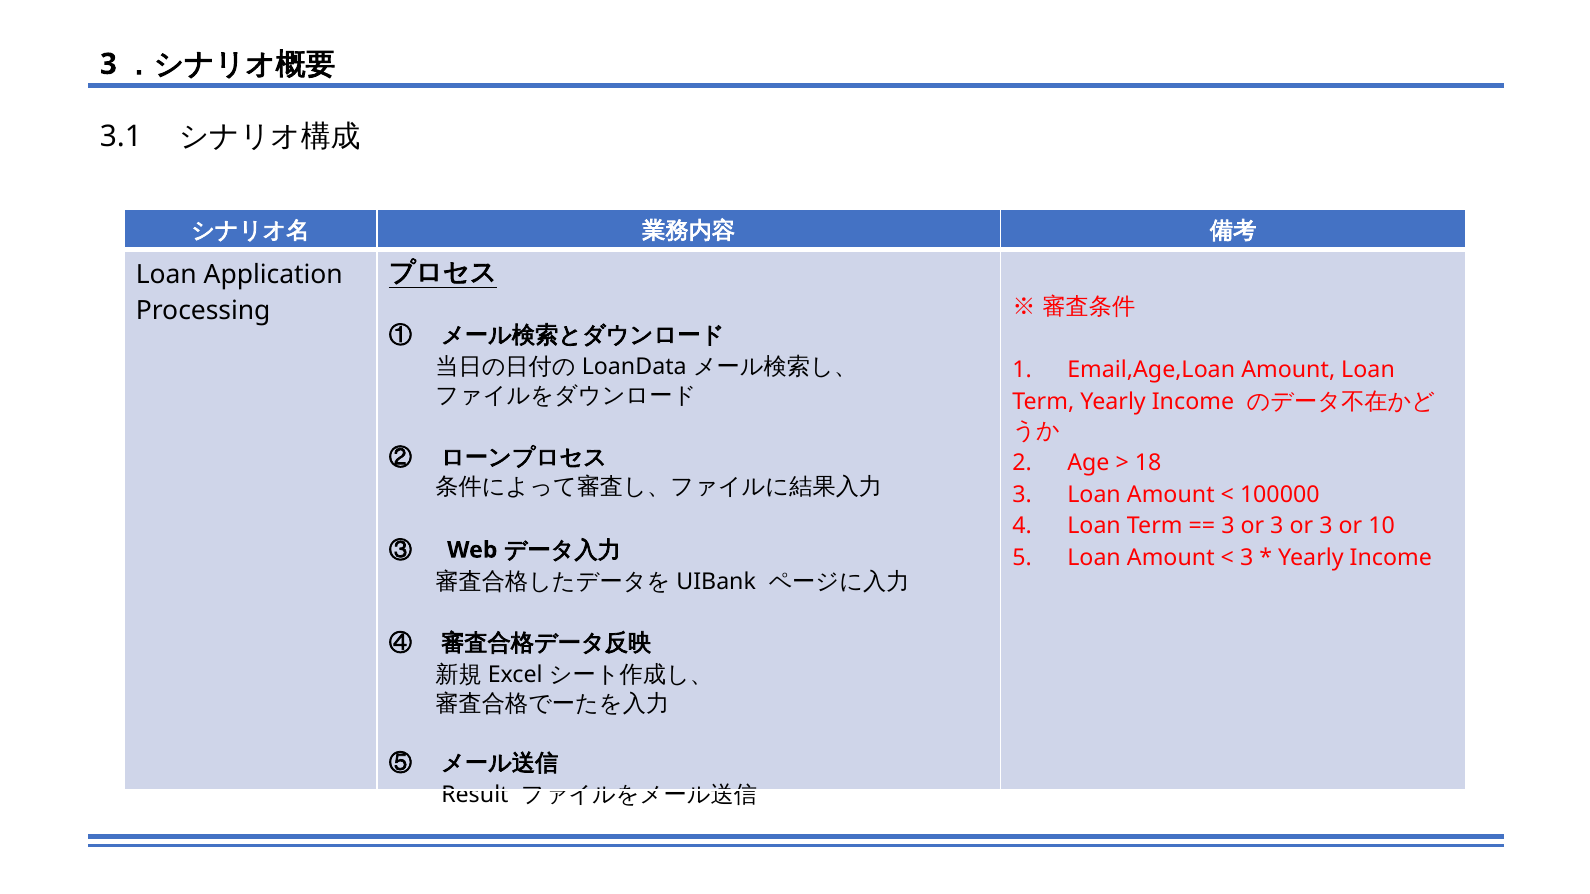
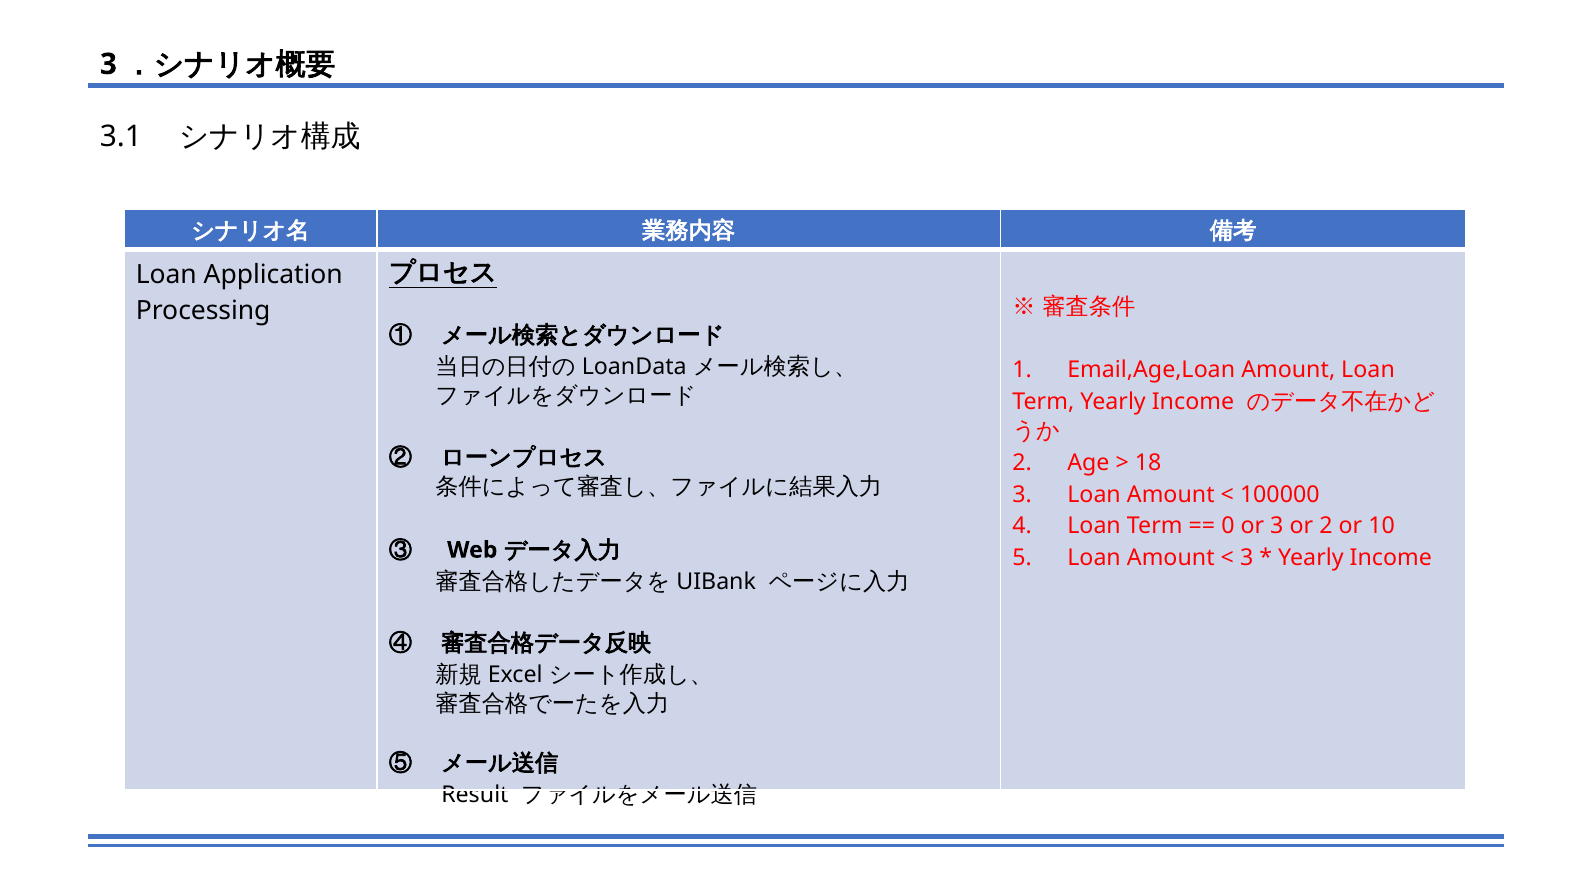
3 at (1228, 526): 3 -> 0
or 3 or 3: 3 -> 2
